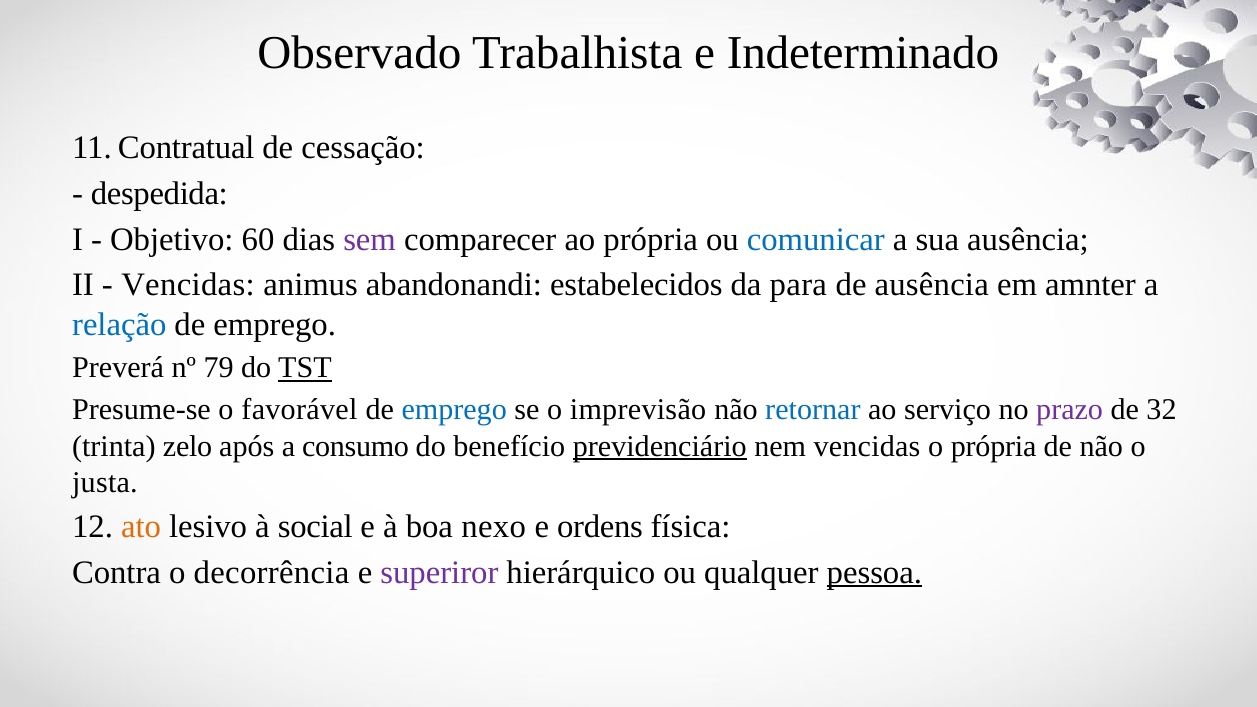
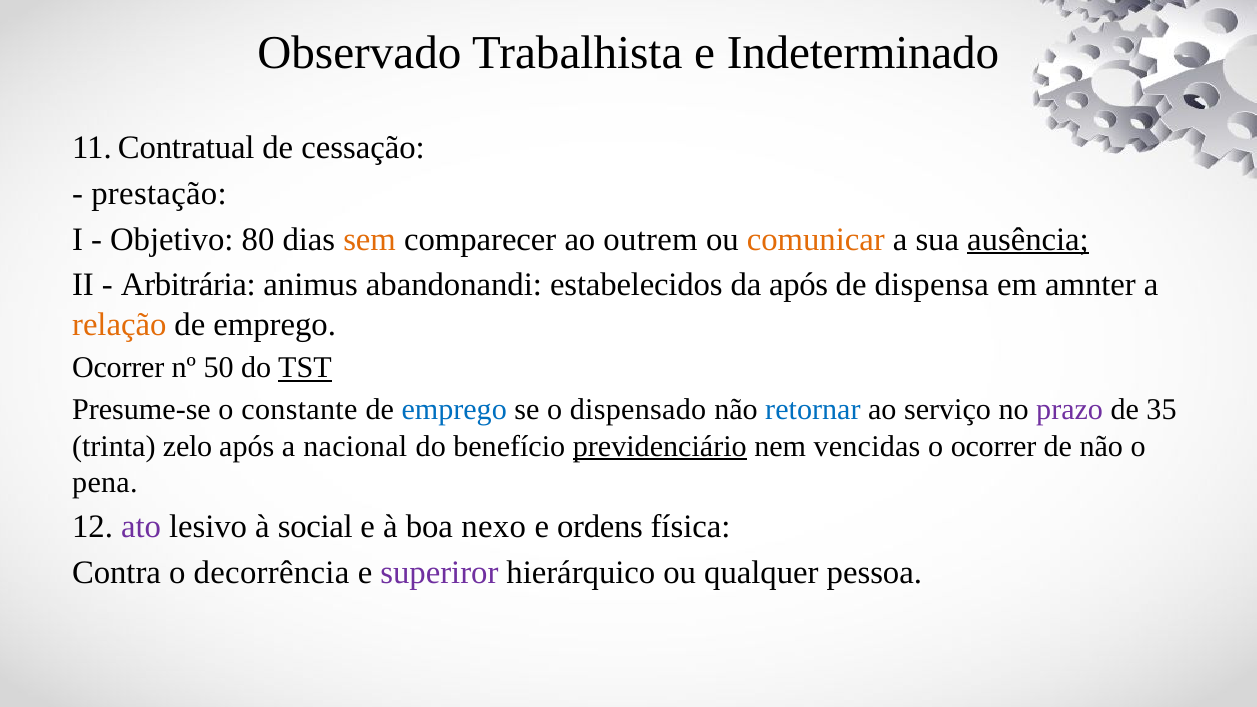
despedida: despedida -> prestação
60: 60 -> 80
sem colour: purple -> orange
ao própria: própria -> outrem
comunicar colour: blue -> orange
ausência at (1028, 239) underline: none -> present
Vencidas at (188, 285): Vencidas -> Arbitrária
da para: para -> após
de ausência: ausência -> dispensa
relação colour: blue -> orange
Preverá at (118, 368): Preverá -> Ocorrer
79: 79 -> 50
favorável: favorável -> constante
imprevisão: imprevisão -> dispensado
32: 32 -> 35
consumo: consumo -> nacional
o própria: própria -> ocorrer
justa: justa -> pena
ato colour: orange -> purple
pessoa underline: present -> none
